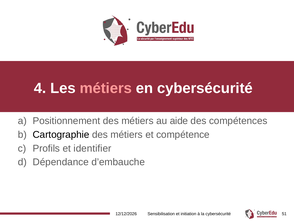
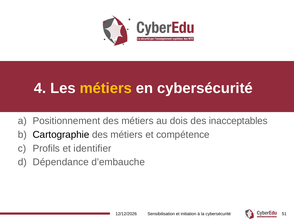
métiers at (106, 88) colour: pink -> yellow
aide: aide -> dois
compétences: compétences -> inacceptables
